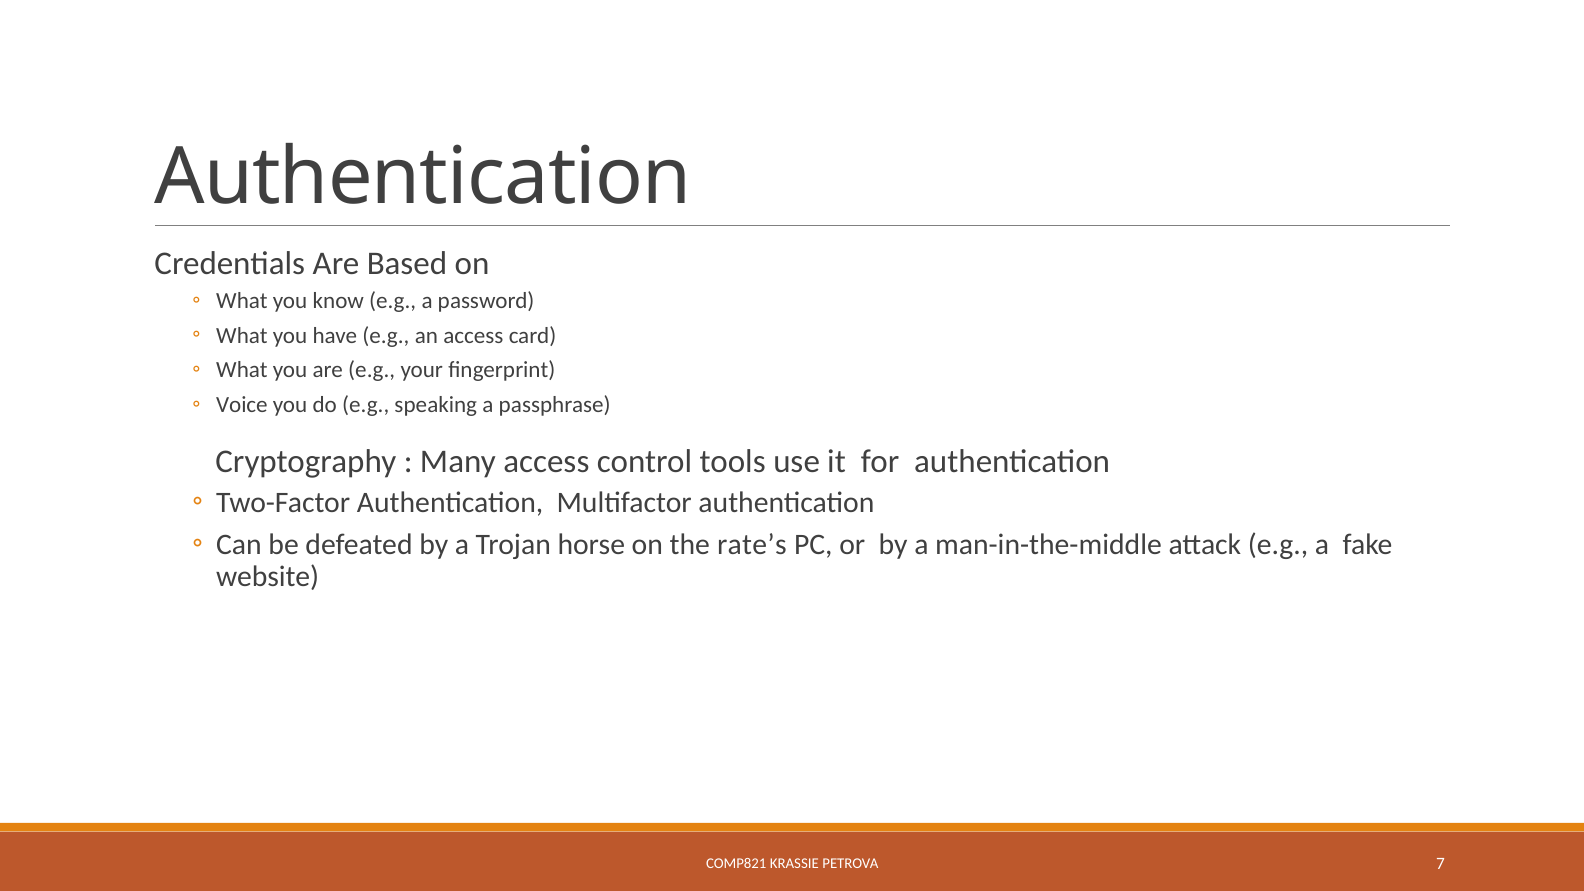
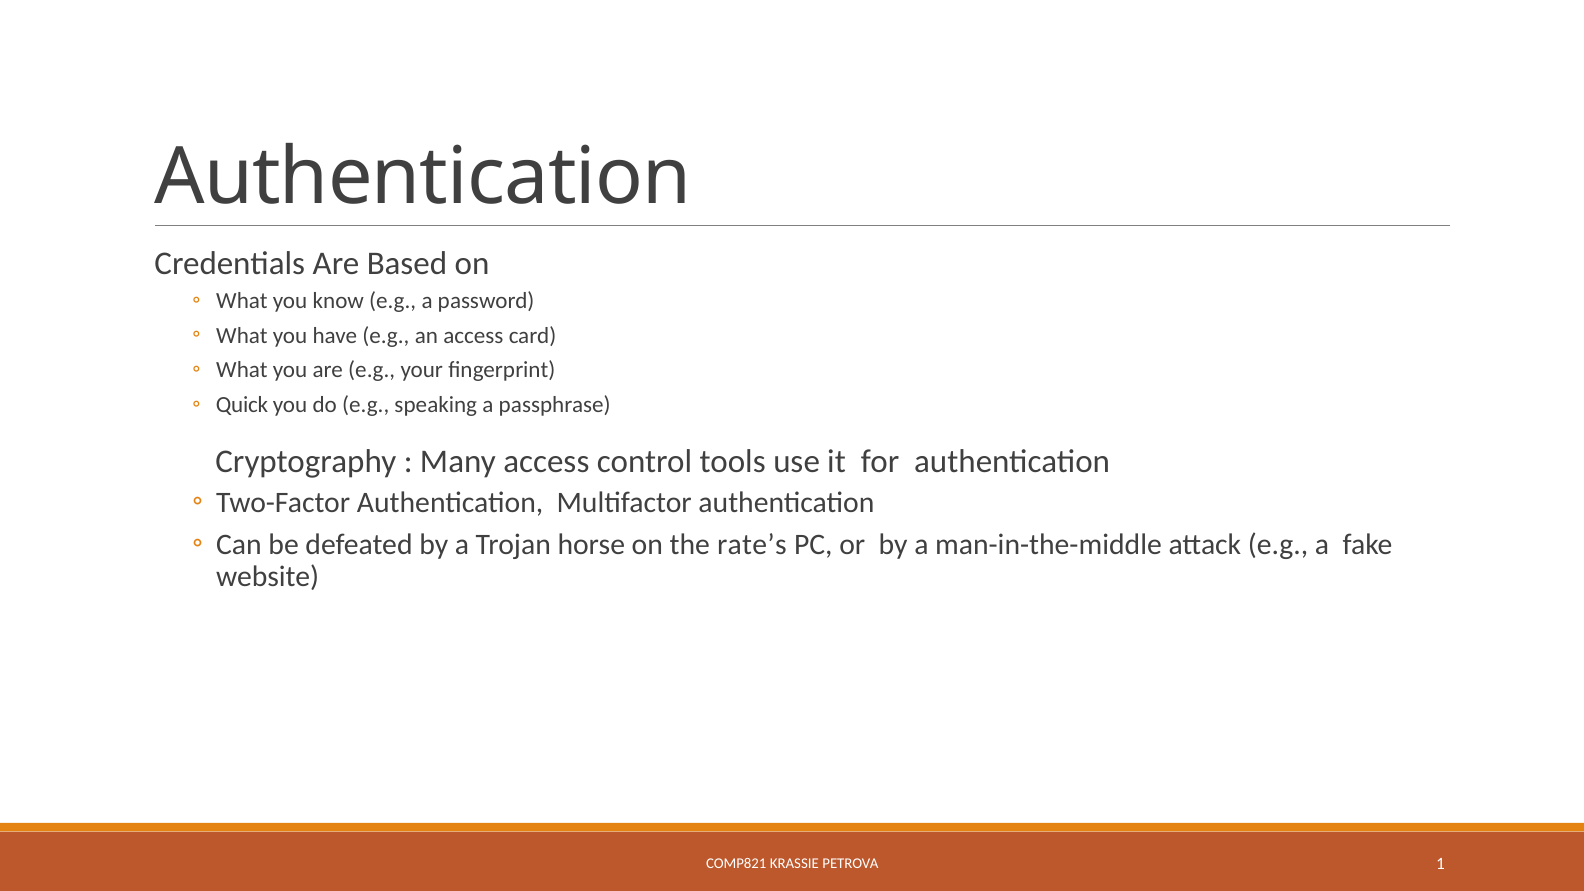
Voice: Voice -> Quick
7: 7 -> 1
